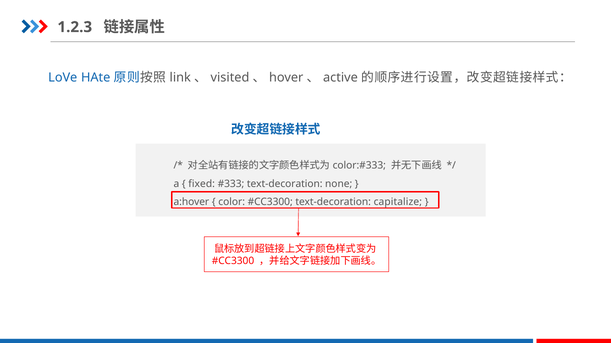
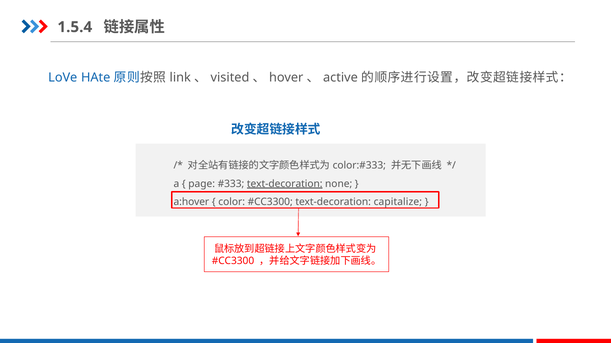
1.2.3: 1.2.3 -> 1.5.4
fixed: fixed -> page
text-decoration at (285, 184) underline: none -> present
